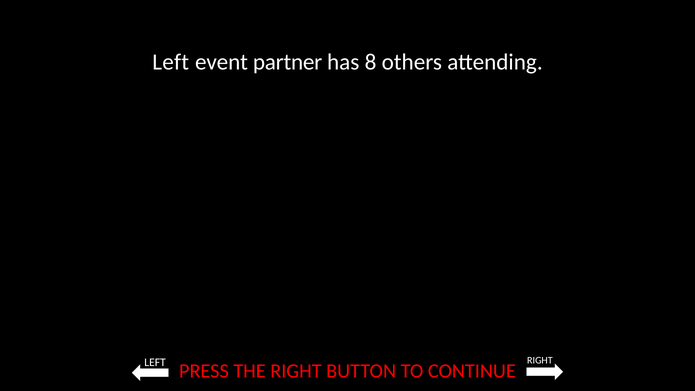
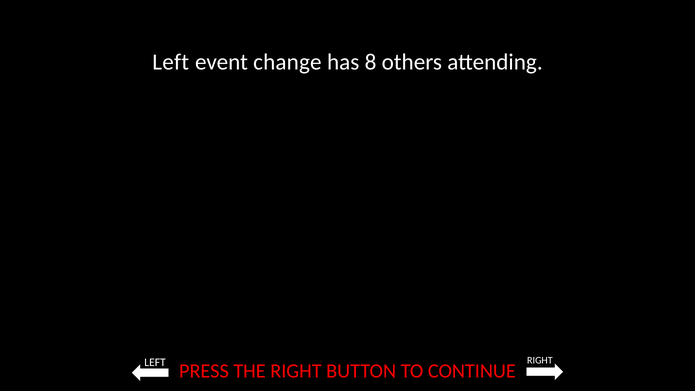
partner: partner -> change
